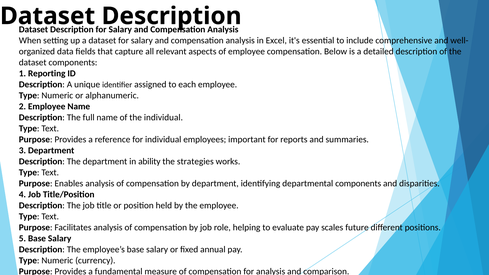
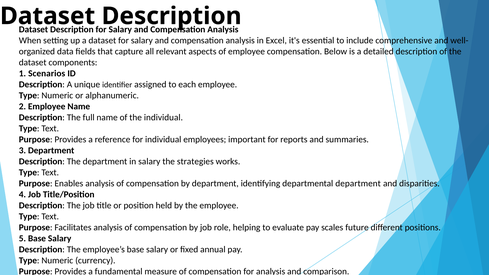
Reporting: Reporting -> Scenarios
in ability: ability -> salary
departmental components: components -> department
